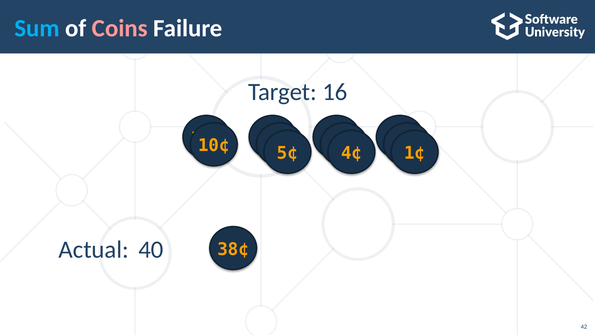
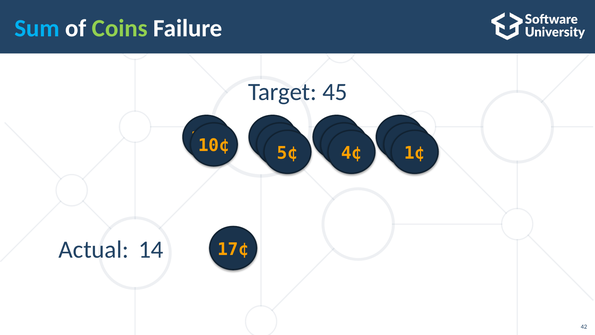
Coins colour: pink -> light green
16: 16 -> 45
40: 40 -> 14
38¢: 38¢ -> 17¢
